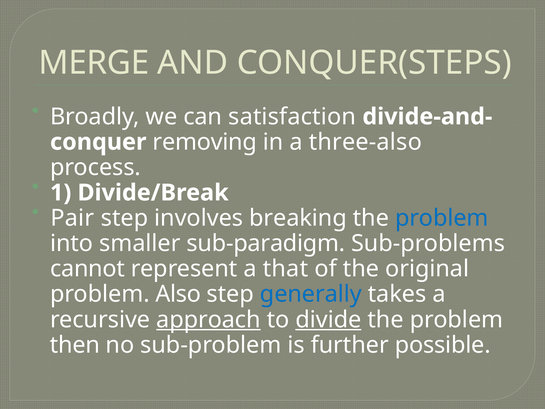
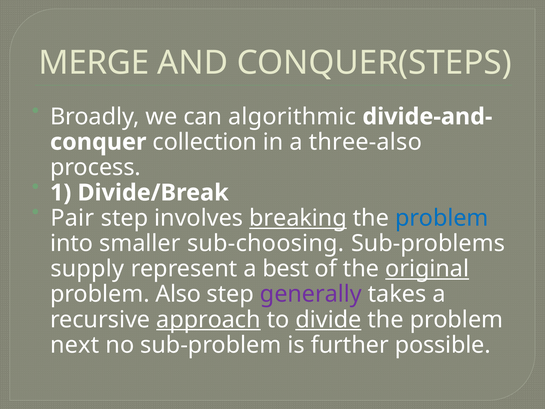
satisfaction: satisfaction -> algorithmic
removing: removing -> collection
breaking underline: none -> present
sub-paradigm: sub-paradigm -> sub-choosing
cannot: cannot -> supply
that: that -> best
original underline: none -> present
generally colour: blue -> purple
then: then -> next
